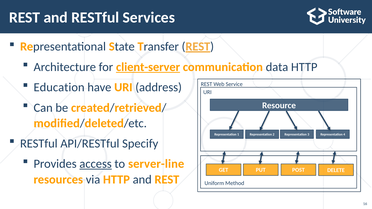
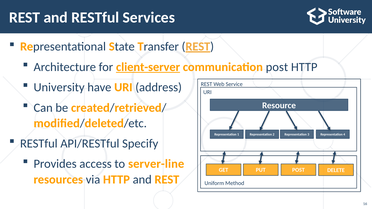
communication data: data -> post
Education: Education -> University
access underline: present -> none
